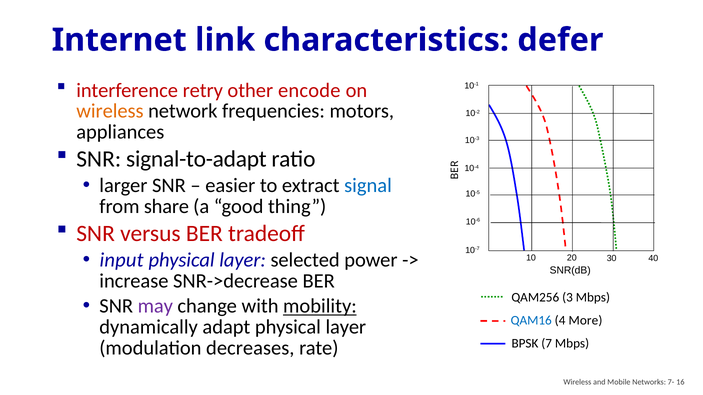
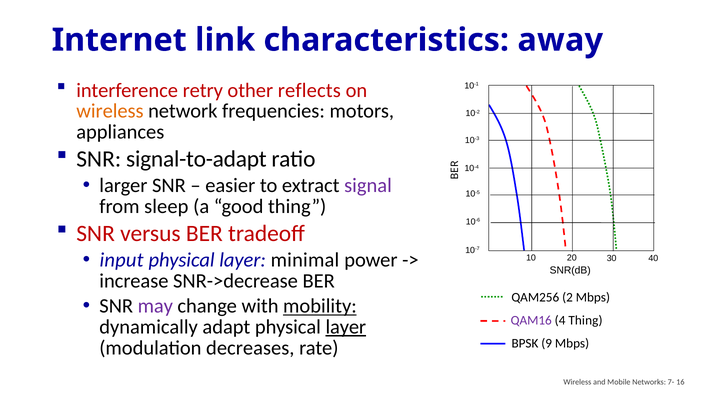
defer: defer -> away
encode: encode -> reflects
signal colour: blue -> purple
share: share -> sleep
selected: selected -> minimal
3: 3 -> 2
QAM16 colour: blue -> purple
4 More: More -> Thing
layer at (346, 327) underline: none -> present
7: 7 -> 9
